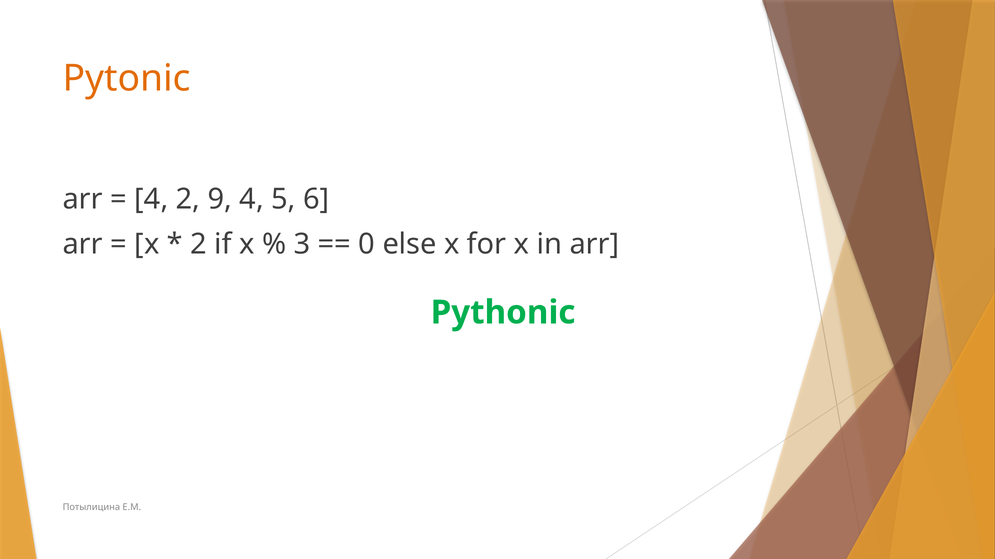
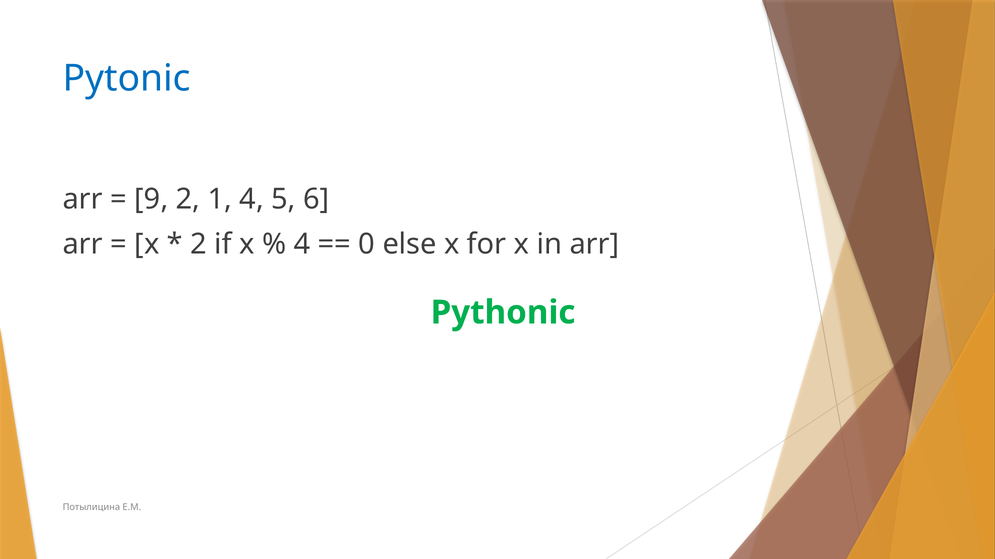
Pytonic colour: orange -> blue
4 at (151, 199): 4 -> 9
9: 9 -> 1
3 at (302, 245): 3 -> 4
